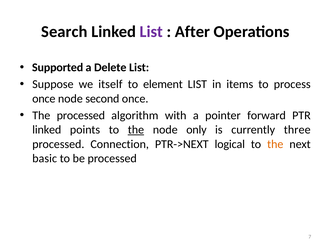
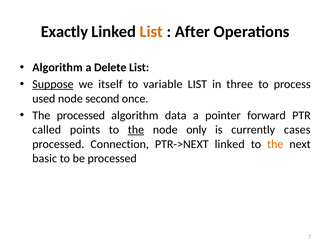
Search: Search -> Exactly
List at (151, 32) colour: purple -> orange
Supported at (58, 68): Supported -> Algorithm
Suppose underline: none -> present
element: element -> variable
items: items -> three
once at (44, 99): once -> used
with: with -> data
linked at (47, 130): linked -> called
three: three -> cases
PTR->NEXT logical: logical -> linked
